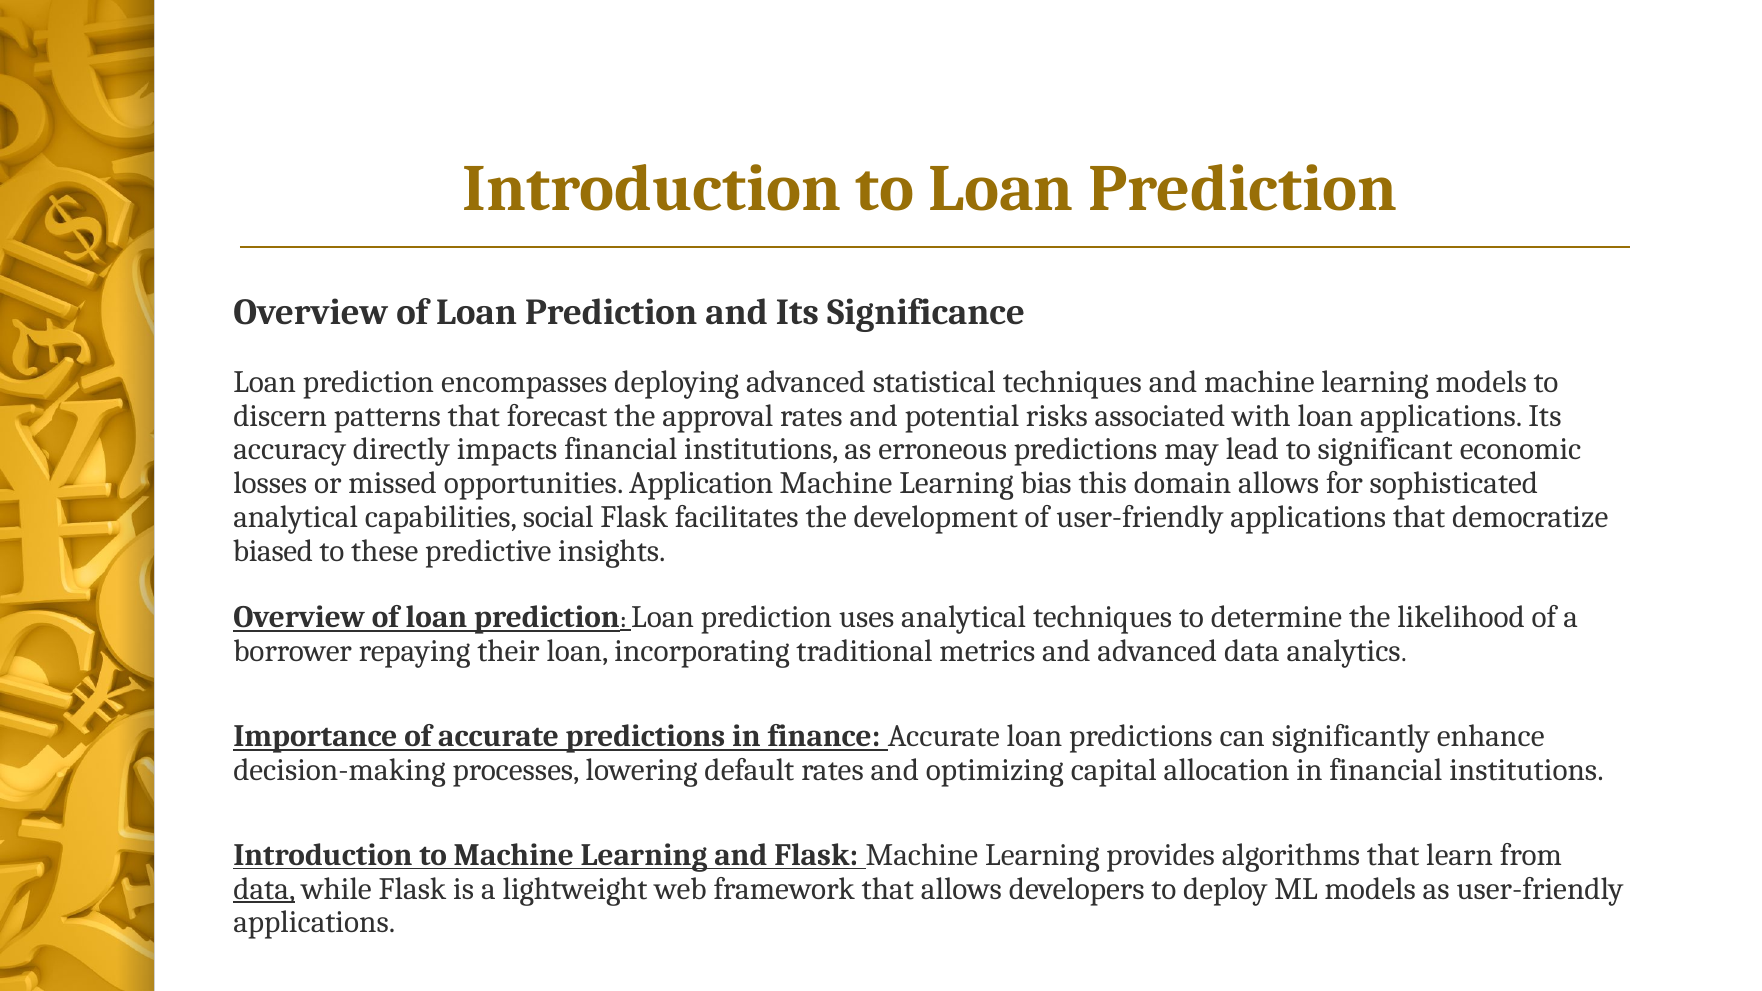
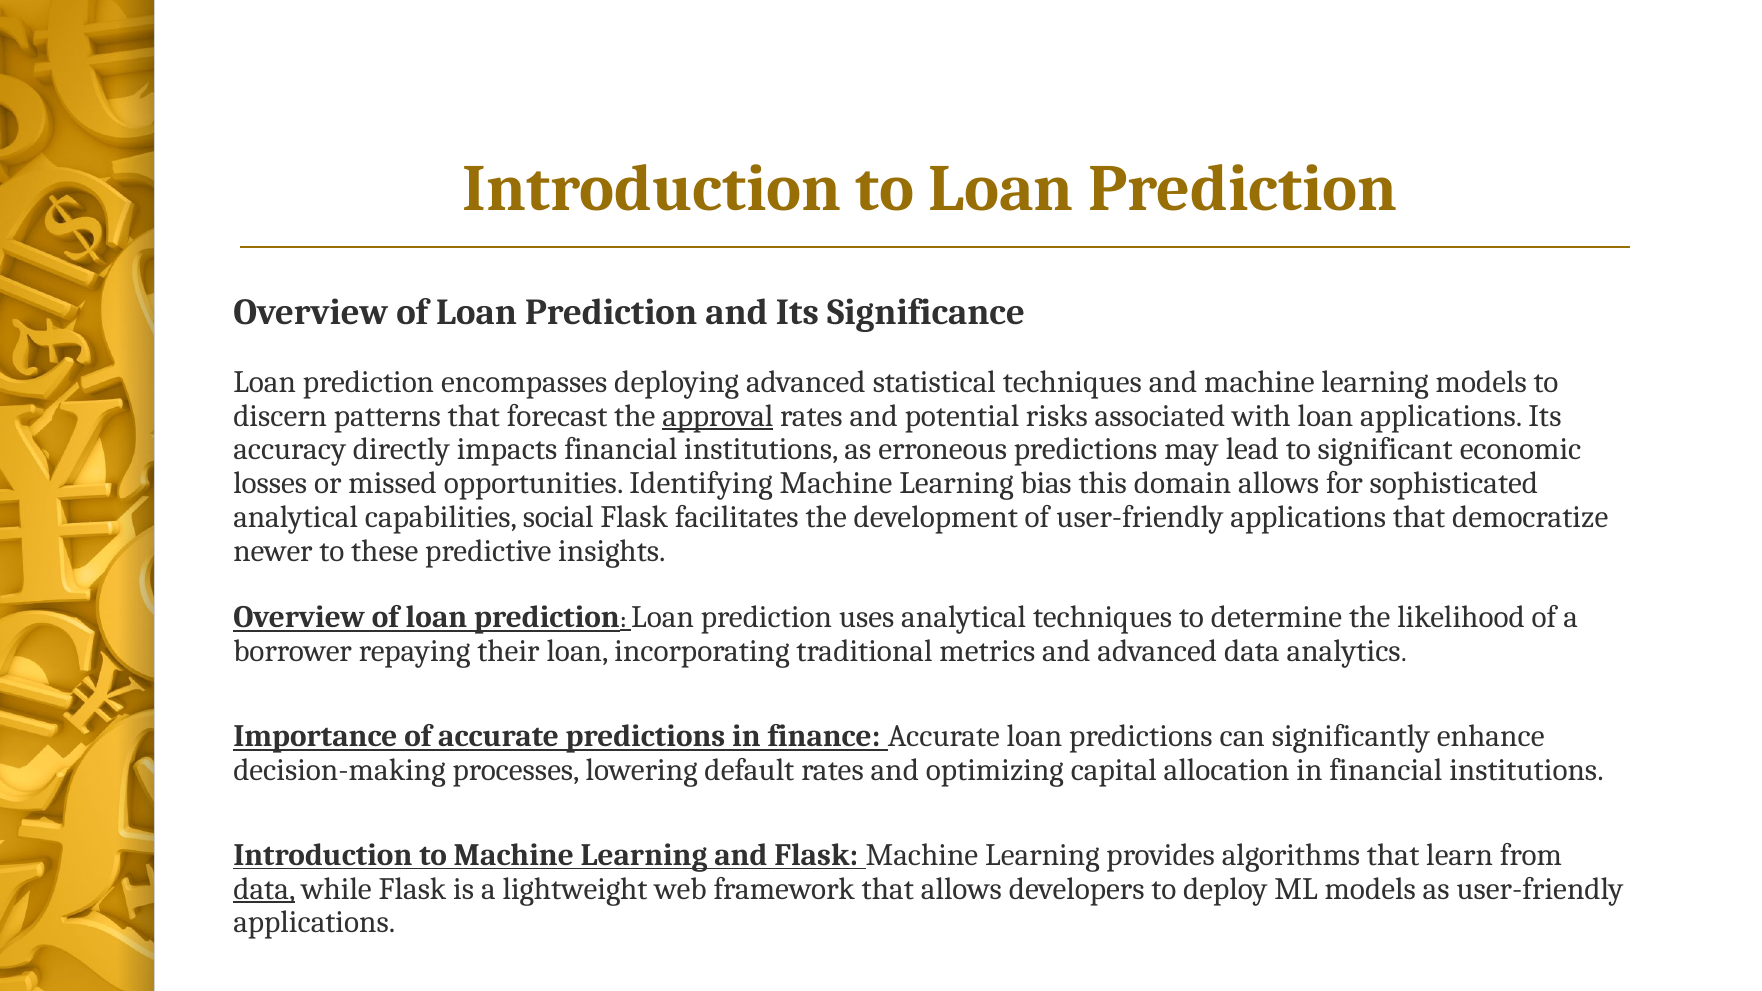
approval underline: none -> present
Application: Application -> Identifying
biased: biased -> newer
